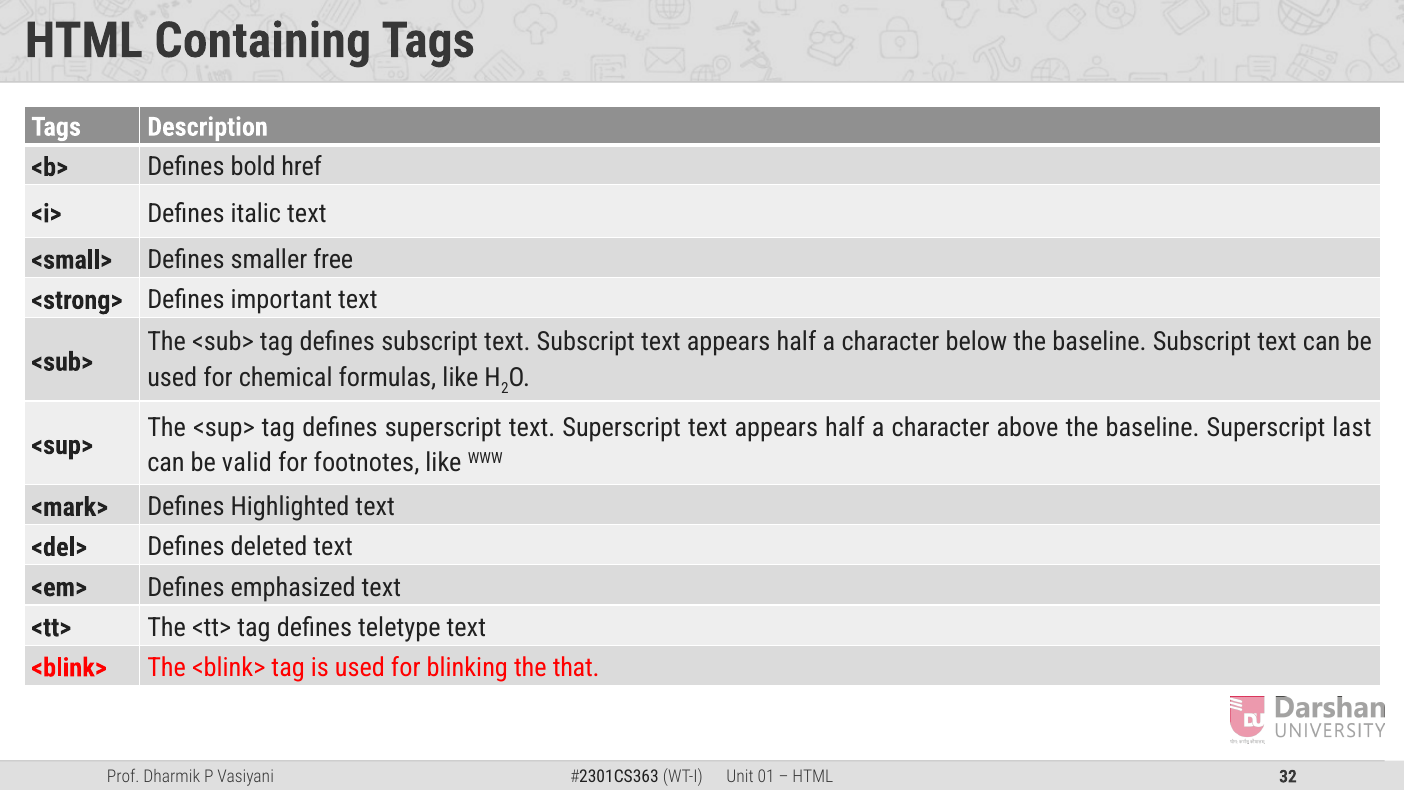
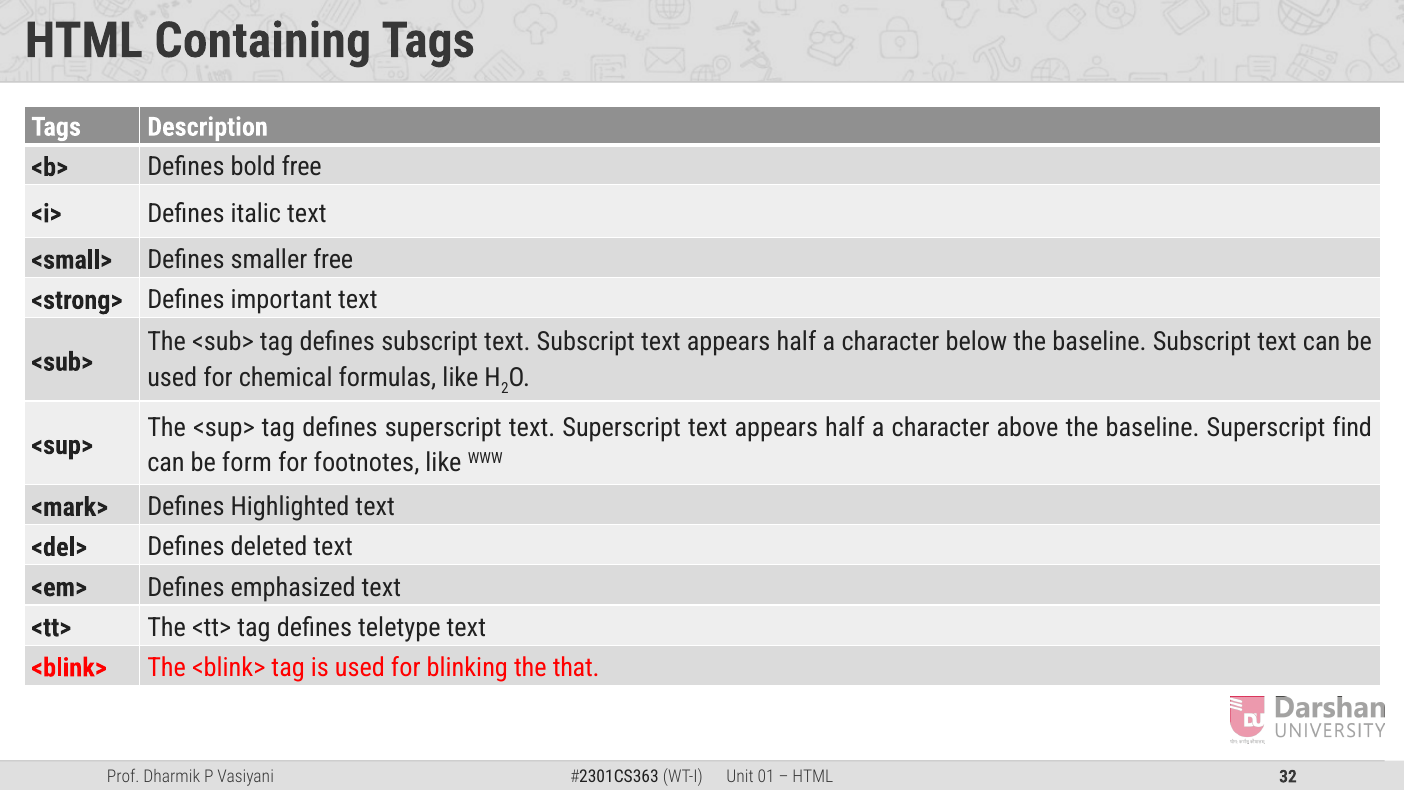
bold href: href -> free
last: last -> find
valid: valid -> form
